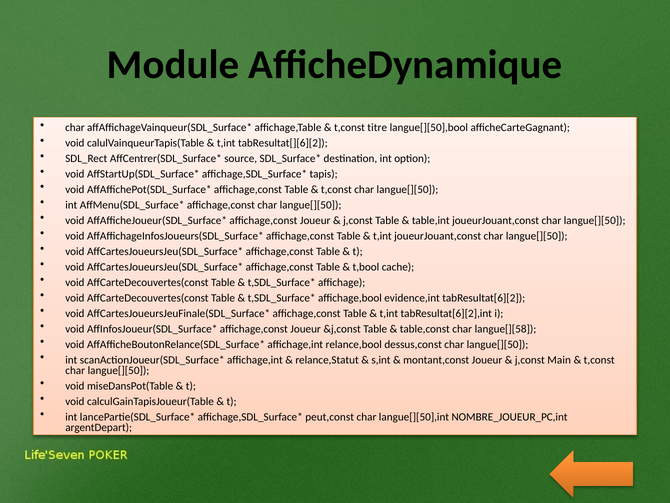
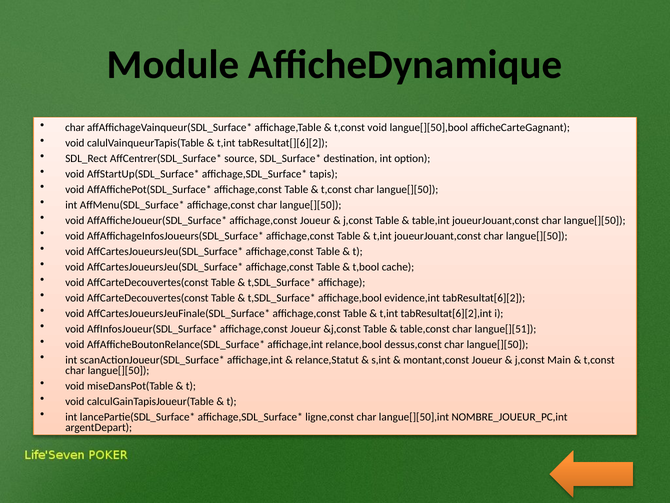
t,const titre: titre -> void
langue[][58: langue[][58 -> langue[][51
peut,const: peut,const -> ligne,const
